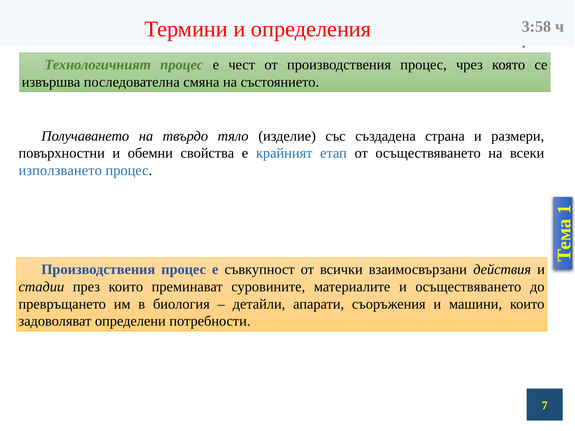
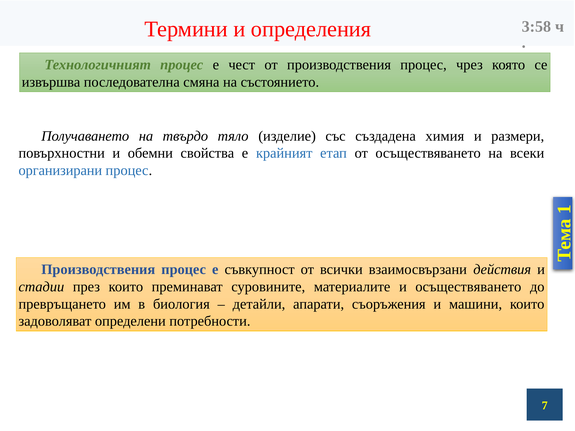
страна: страна -> химия
използването: използването -> организирани
